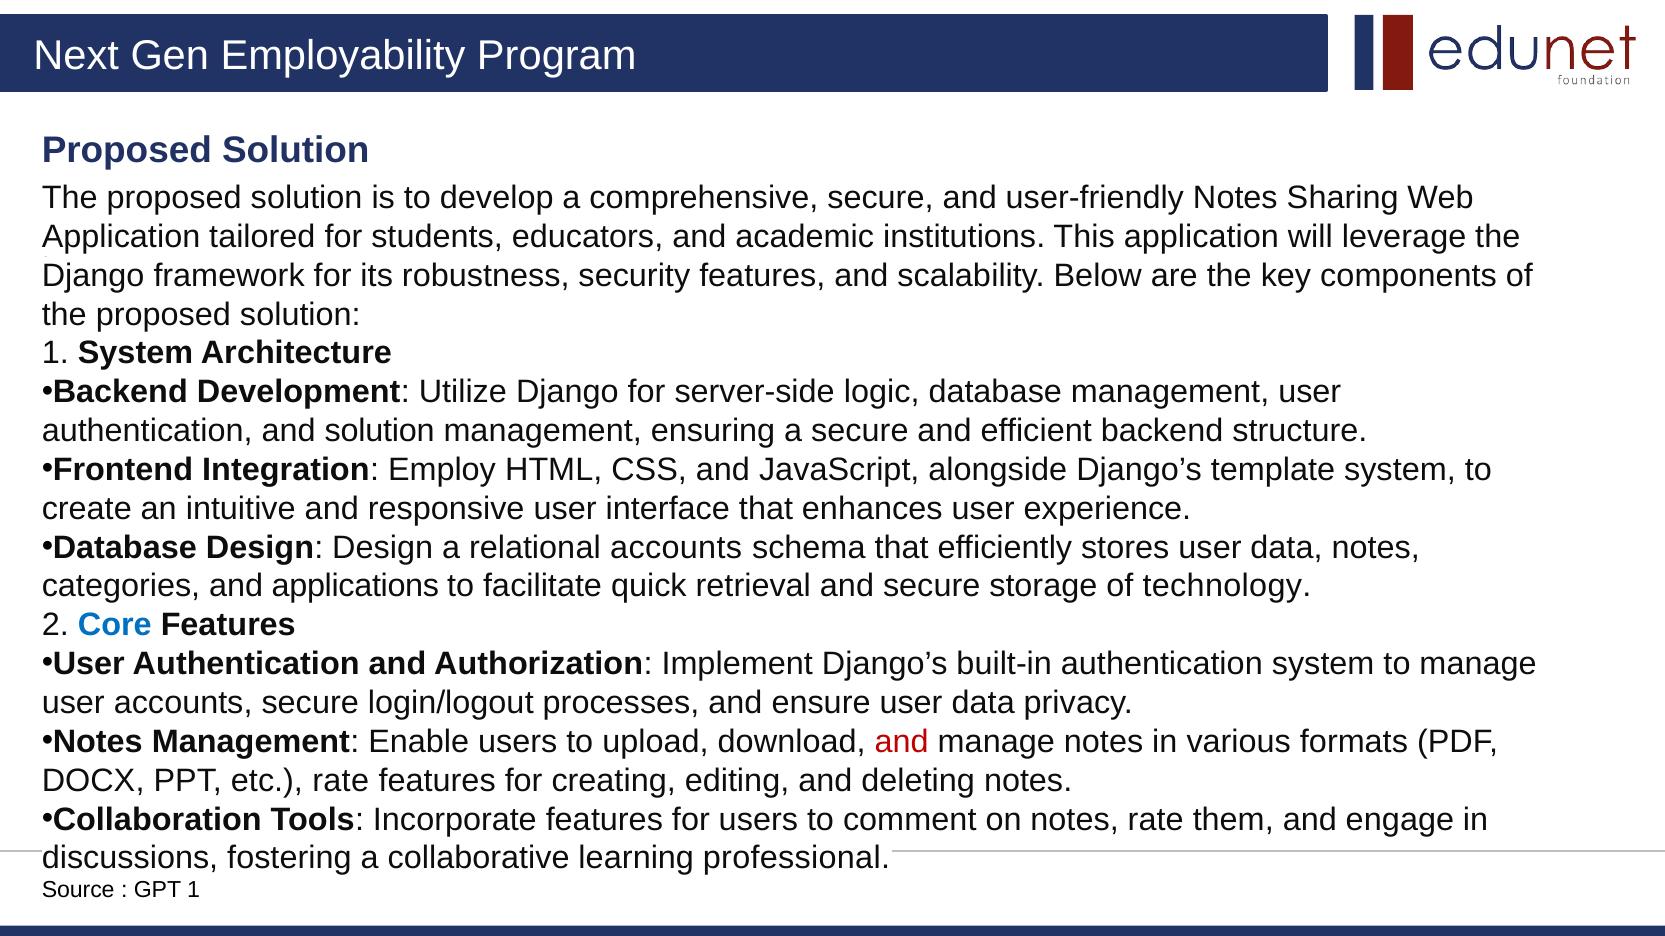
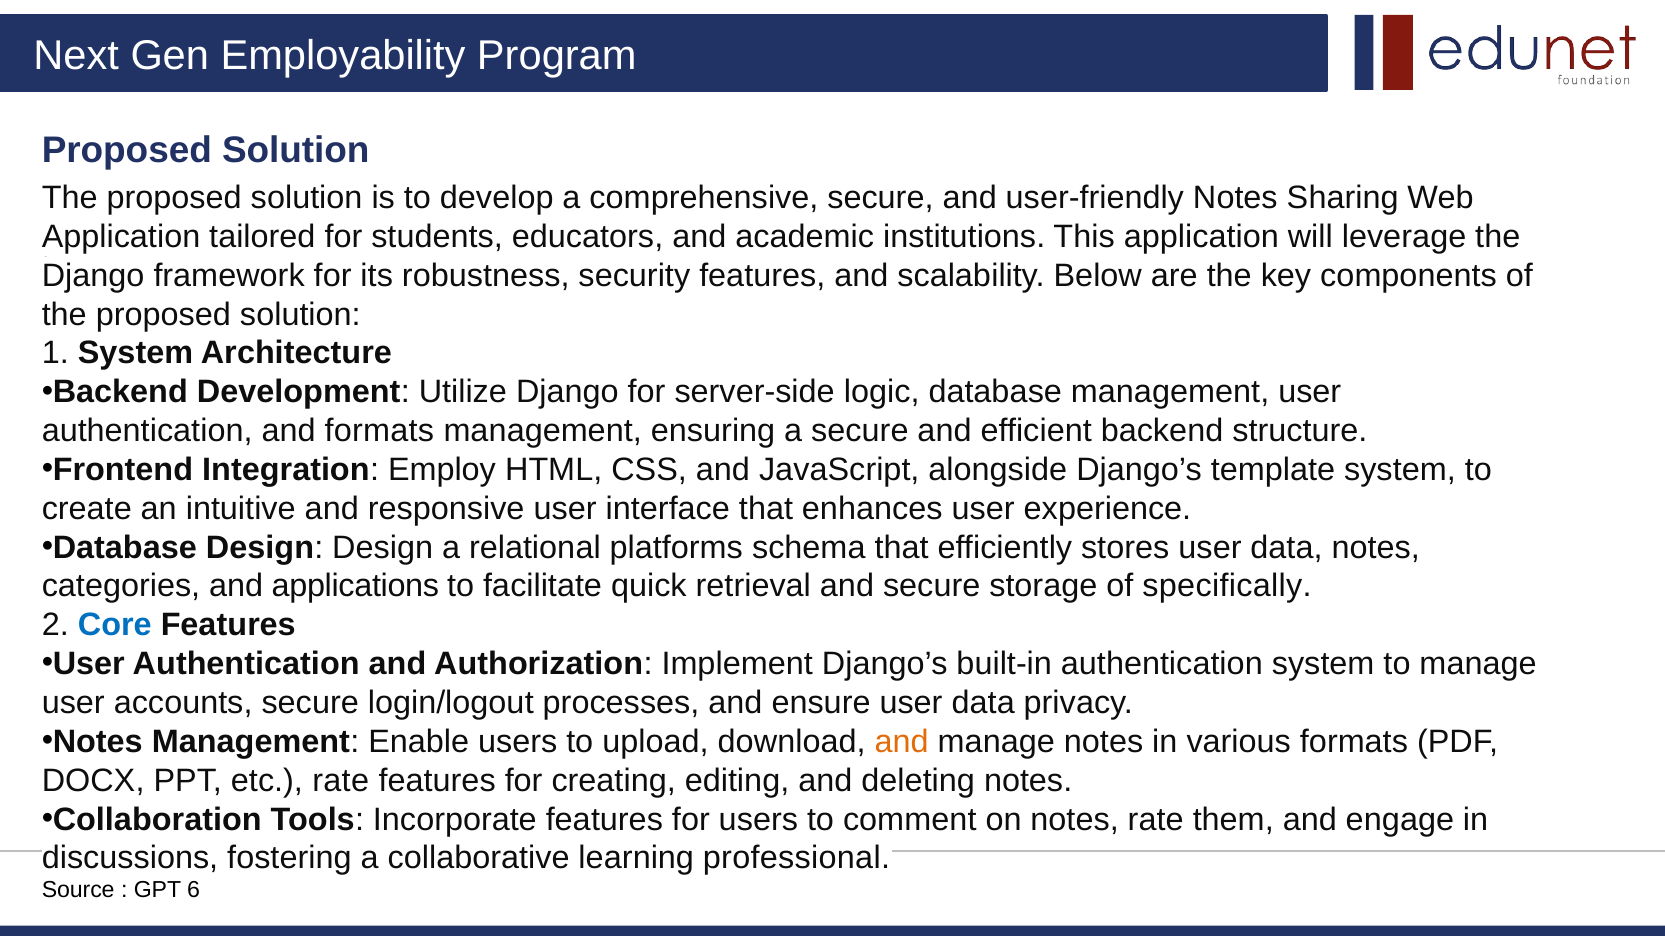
and solution: solution -> formats
relational accounts: accounts -> platforms
technology: technology -> specifically
and at (902, 742) colour: red -> orange
GPT 1: 1 -> 6
